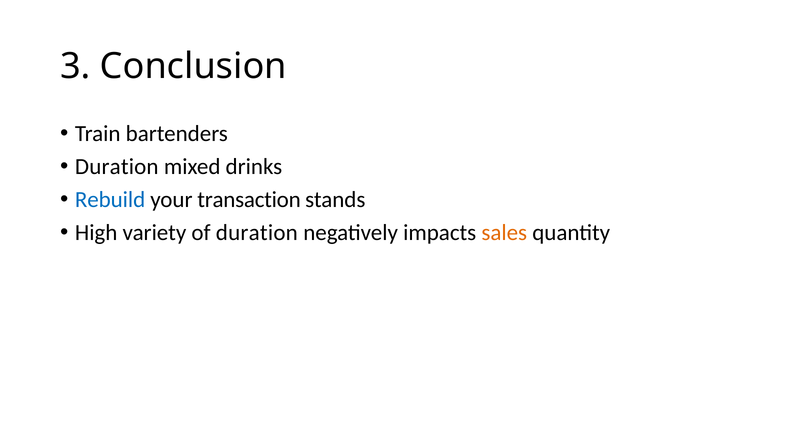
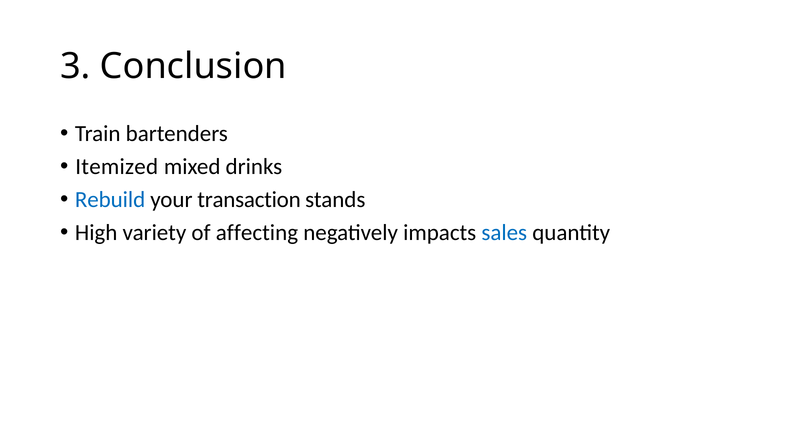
Duration at (117, 166): Duration -> Itemized
of duration: duration -> affecting
sales colour: orange -> blue
